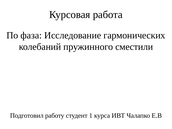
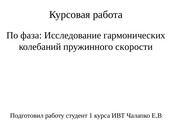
сместили: сместили -> скорости
